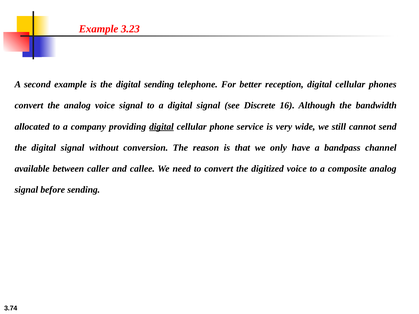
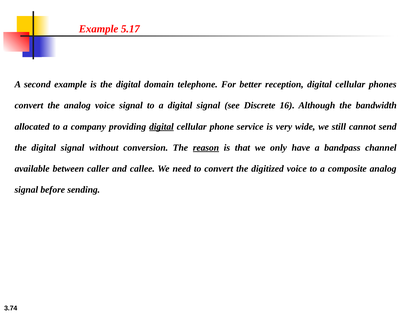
3.23: 3.23 -> 5.17
digital sending: sending -> domain
reason underline: none -> present
